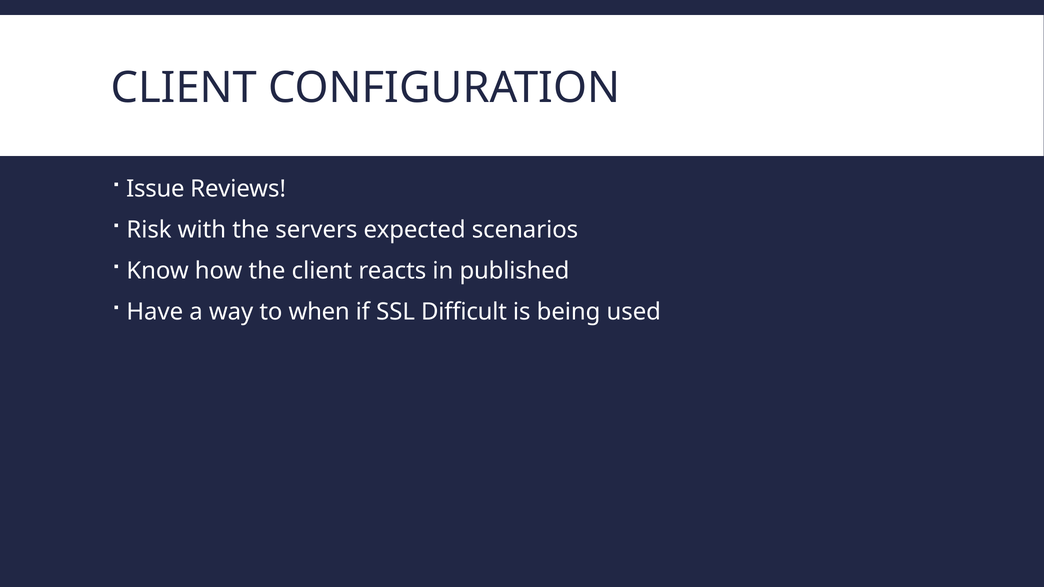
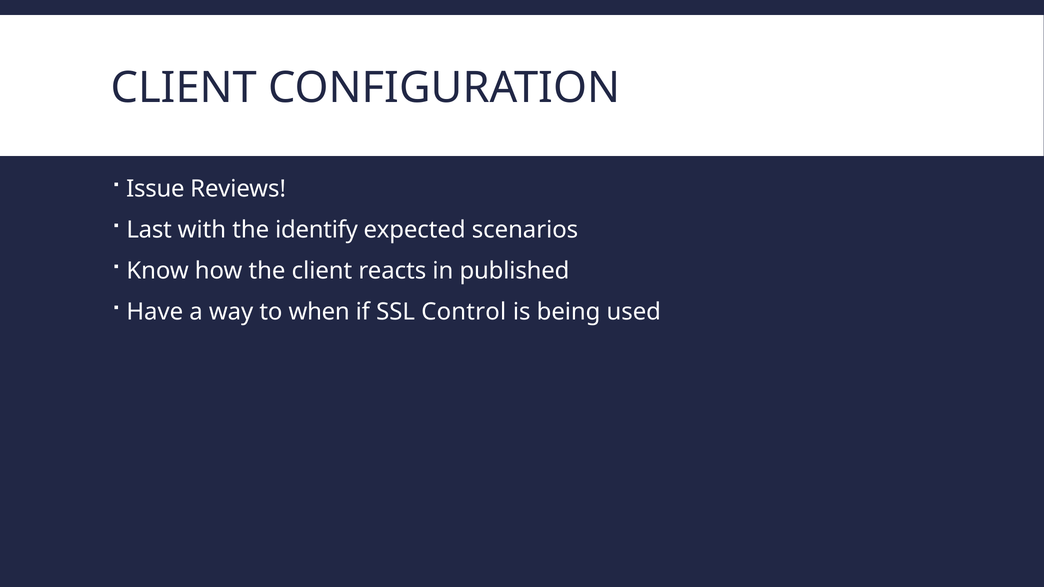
Risk: Risk -> Last
servers: servers -> identify
Difficult: Difficult -> Control
